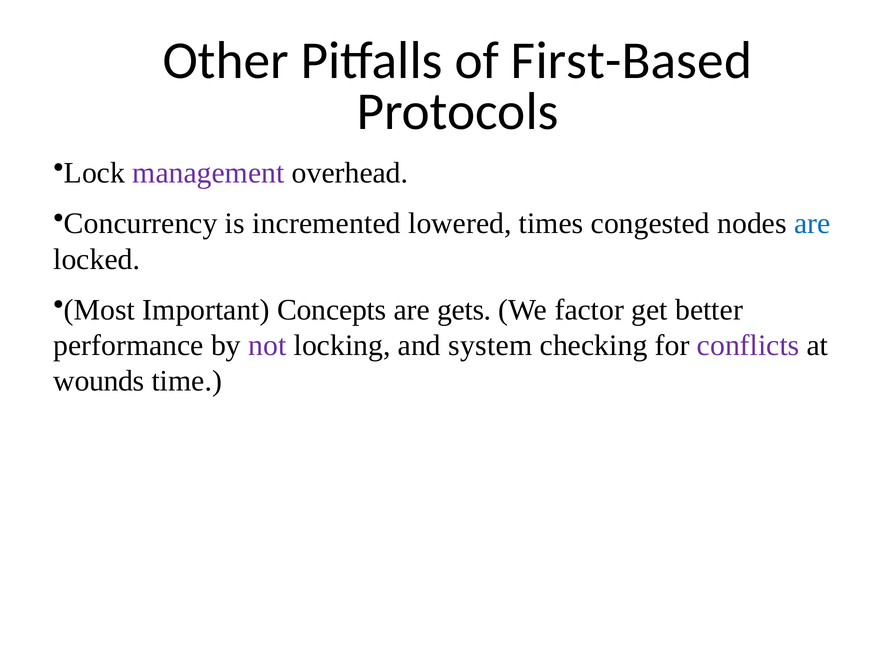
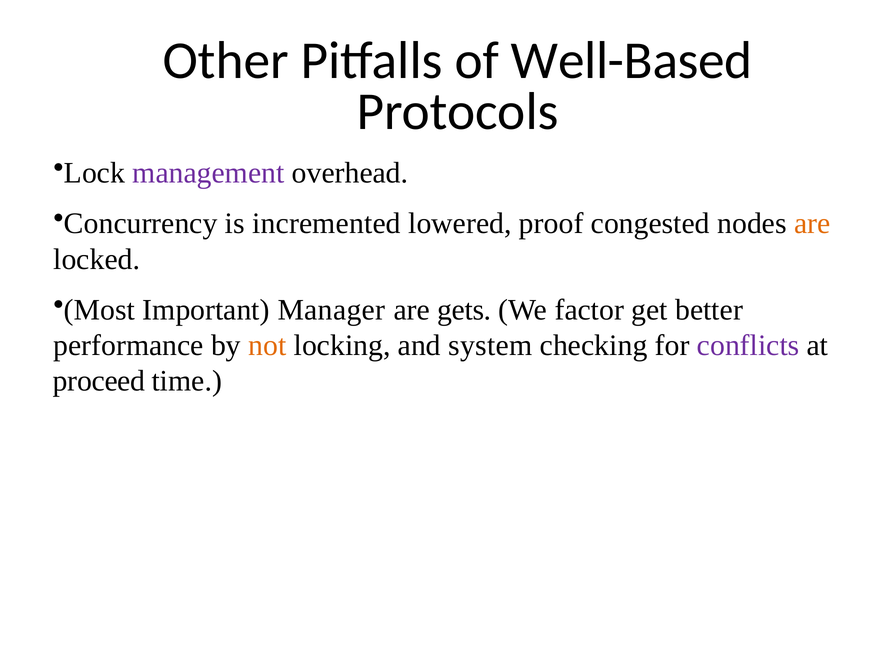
First-Based: First-Based -> Well-Based
times: times -> proof
are at (812, 224) colour: blue -> orange
Concepts: Concepts -> Manager
not colour: purple -> orange
wounds: wounds -> proceed
